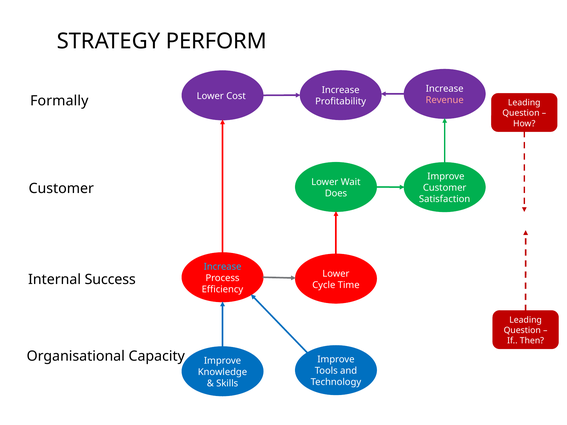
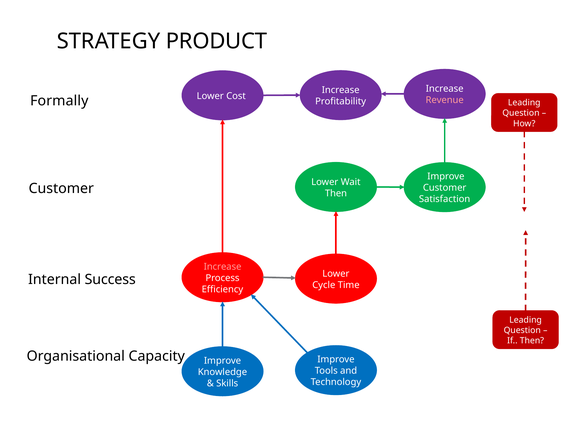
PERFORM: PERFORM -> PRODUCT
Does at (336, 193): Does -> Then
Increase at (223, 267) colour: light blue -> pink
